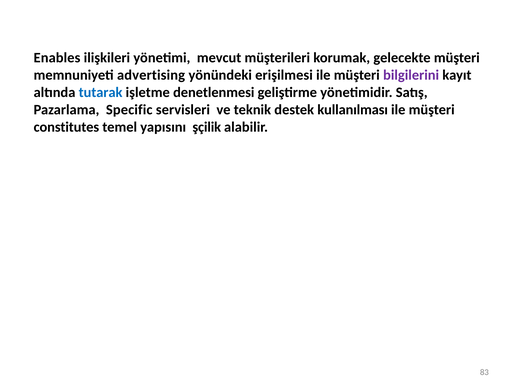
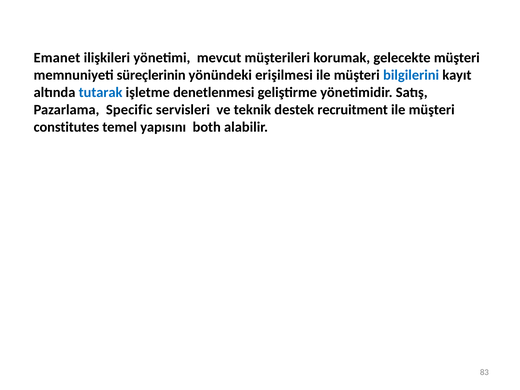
Enables: Enables -> Emanet
advertising: advertising -> süreçlerinin
bilgilerini colour: purple -> blue
kullanılması: kullanılması -> recruitment
şçilik: şçilik -> both
